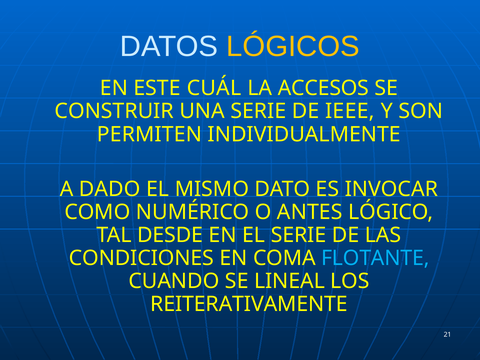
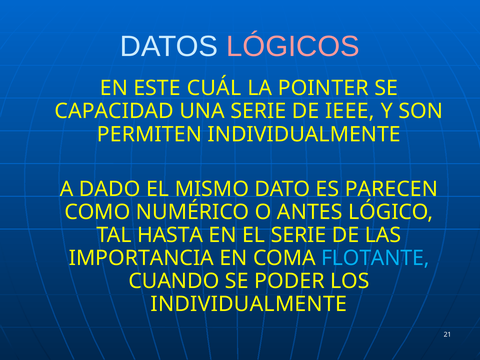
LÓGICOS colour: yellow -> pink
ACCESOS: ACCESOS -> POINTER
CONSTRUIR: CONSTRUIR -> CAPACIDAD
INVOCAR: INVOCAR -> PARECEN
DESDE: DESDE -> HASTA
CONDICIONES: CONDICIONES -> IMPORTANCIA
LINEAL: LINEAL -> PODER
REITERATIVAMENTE at (249, 304): REITERATIVAMENTE -> INDIVIDUALMENTE
